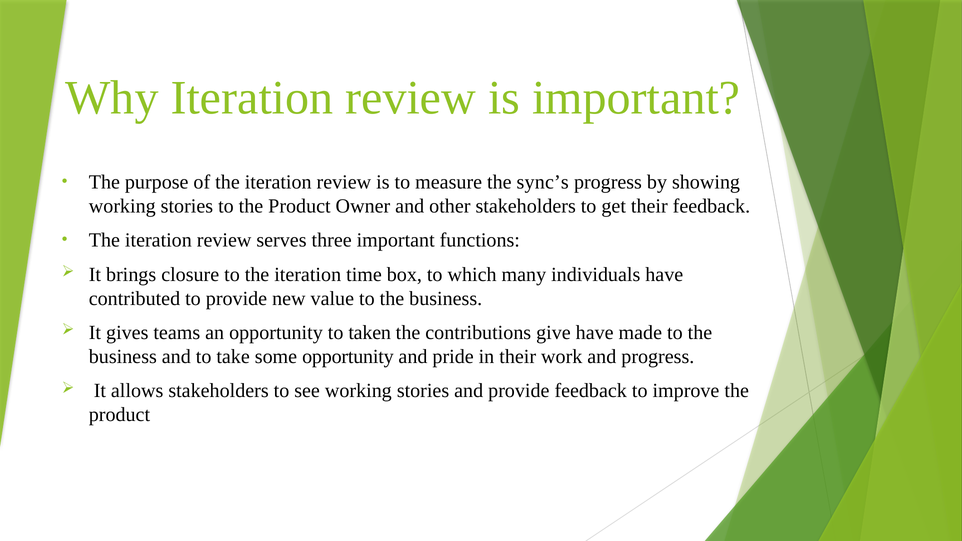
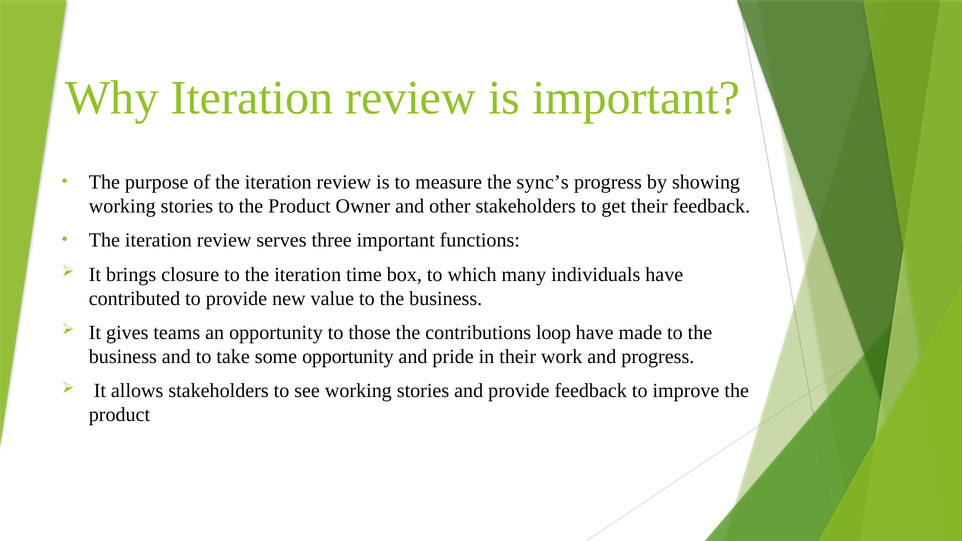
taken: taken -> those
give: give -> loop
